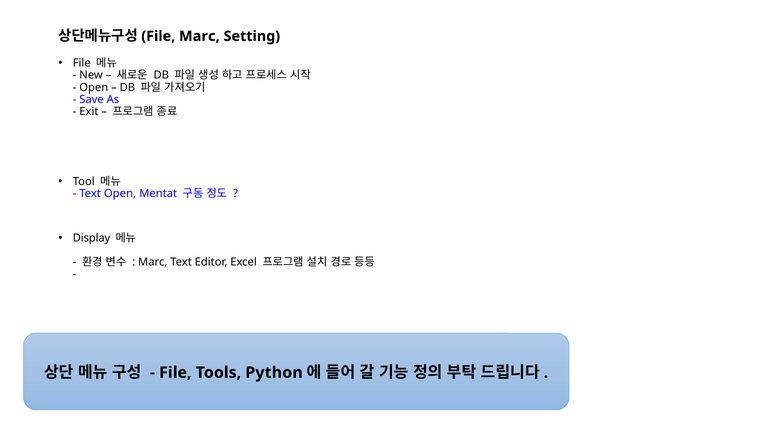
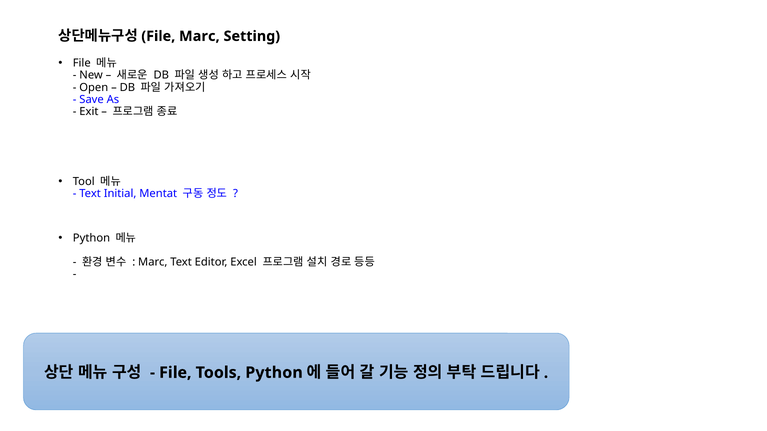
Text Open: Open -> Initial
Display at (92, 238): Display -> Python
